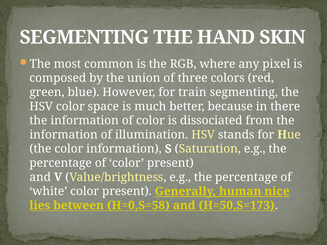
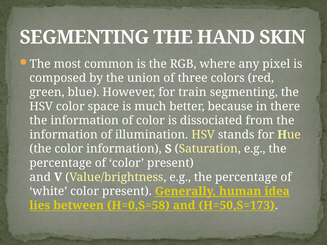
nice: nice -> idea
